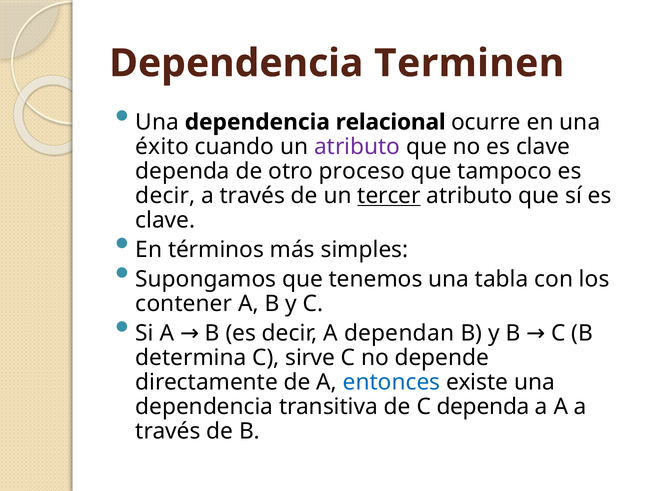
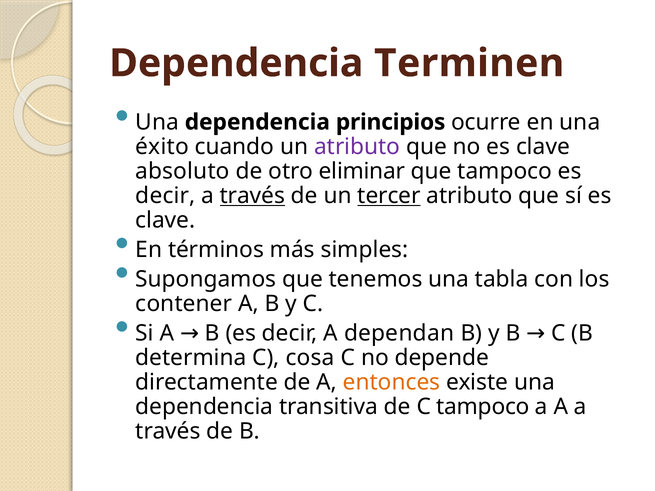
relacional: relacional -> principios
dependa at (183, 171): dependa -> absoluto
proceso: proceso -> eliminar
través at (252, 196) underline: none -> present
sirve: sirve -> cosa
entonces colour: blue -> orange
C dependa: dependa -> tampoco
